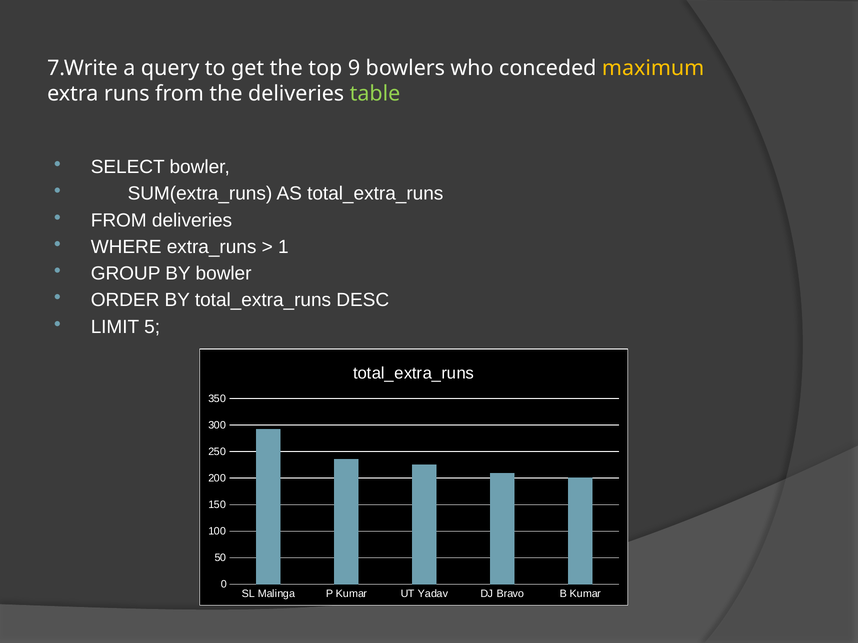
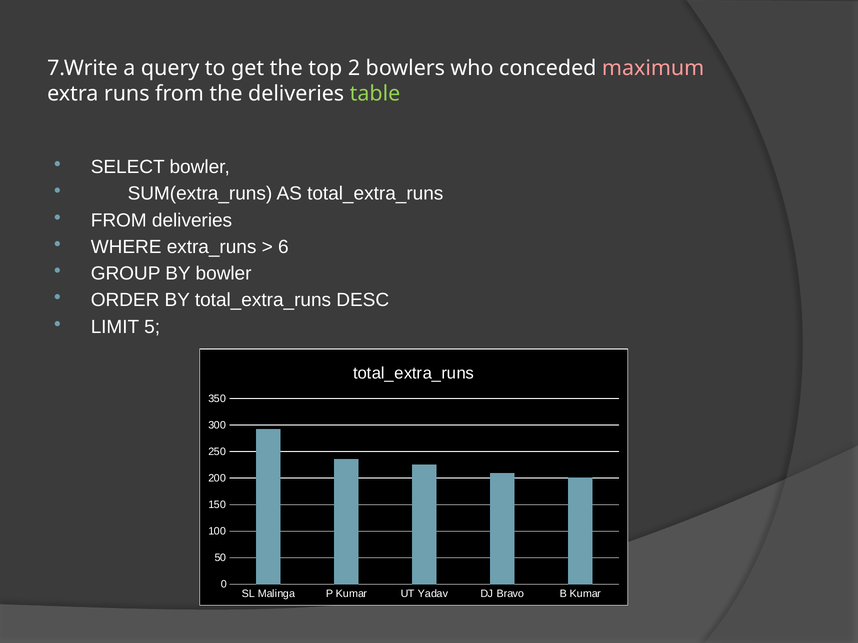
9: 9 -> 2
maximum colour: yellow -> pink
1: 1 -> 6
